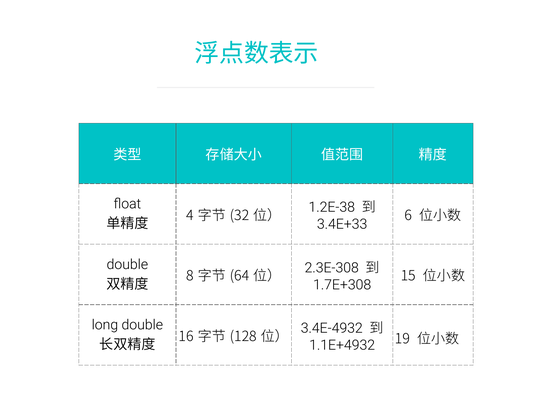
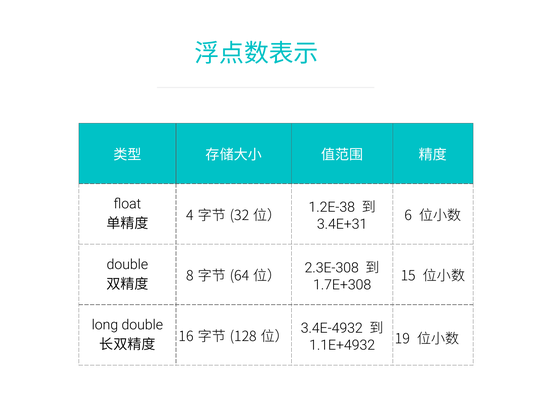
3.4E+33: 3.4E+33 -> 3.4E+31
